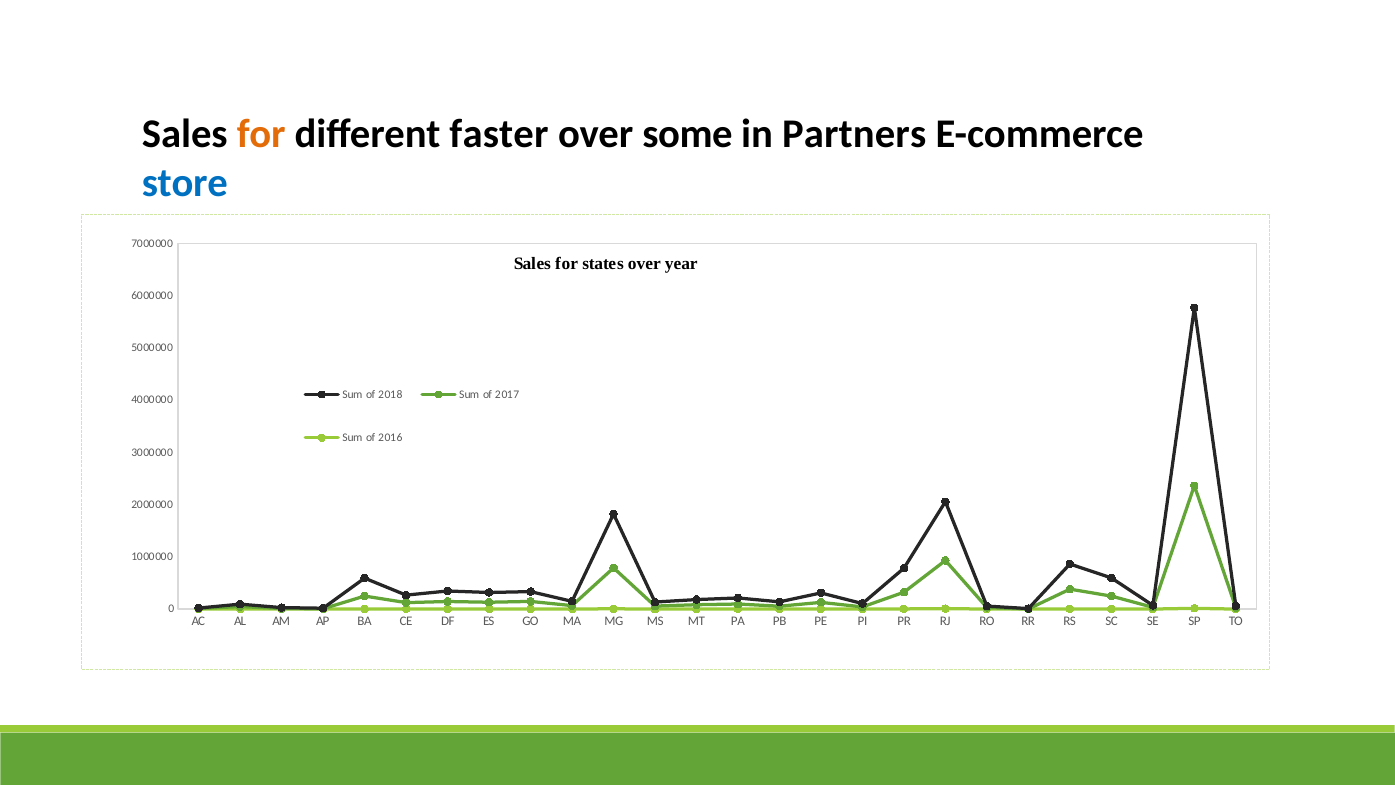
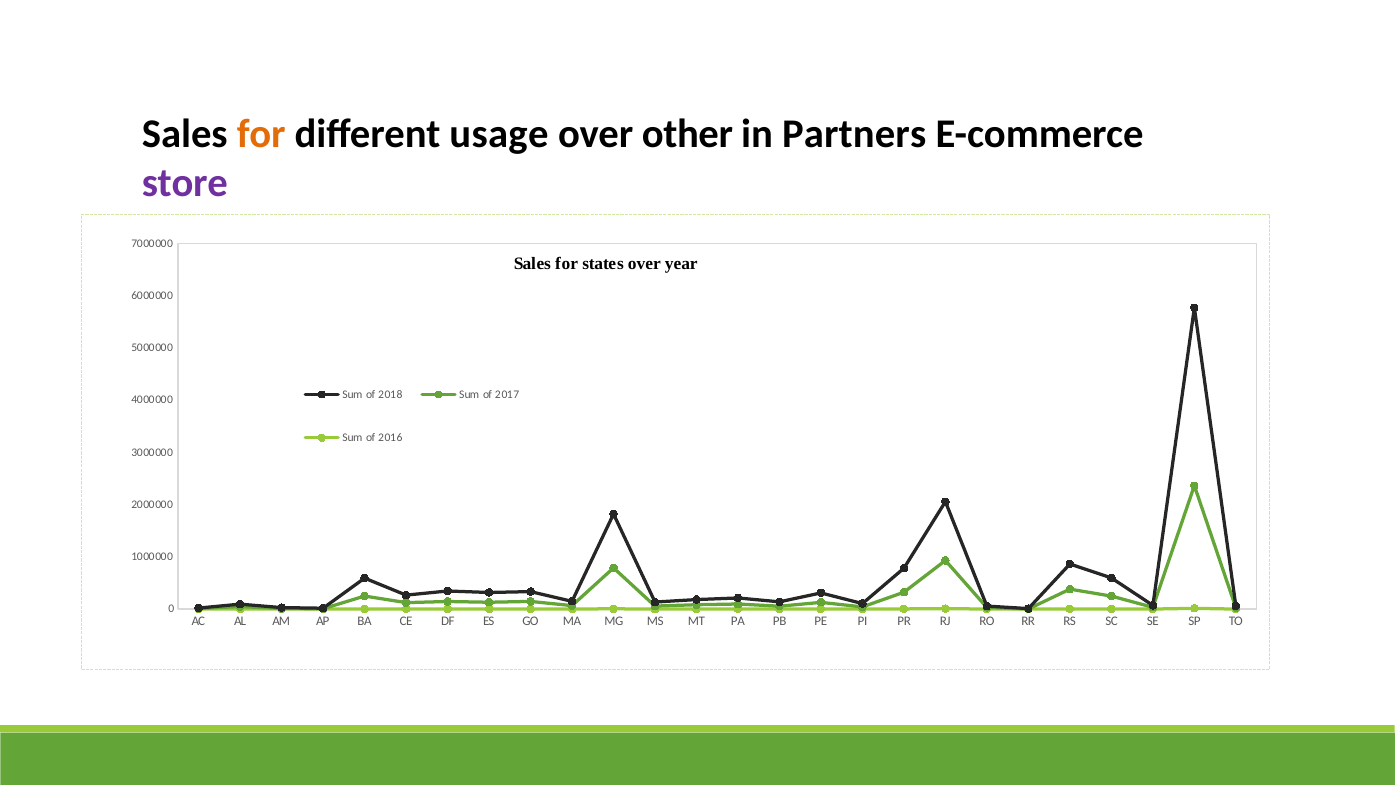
faster: faster -> usage
some: some -> other
store colour: blue -> purple
